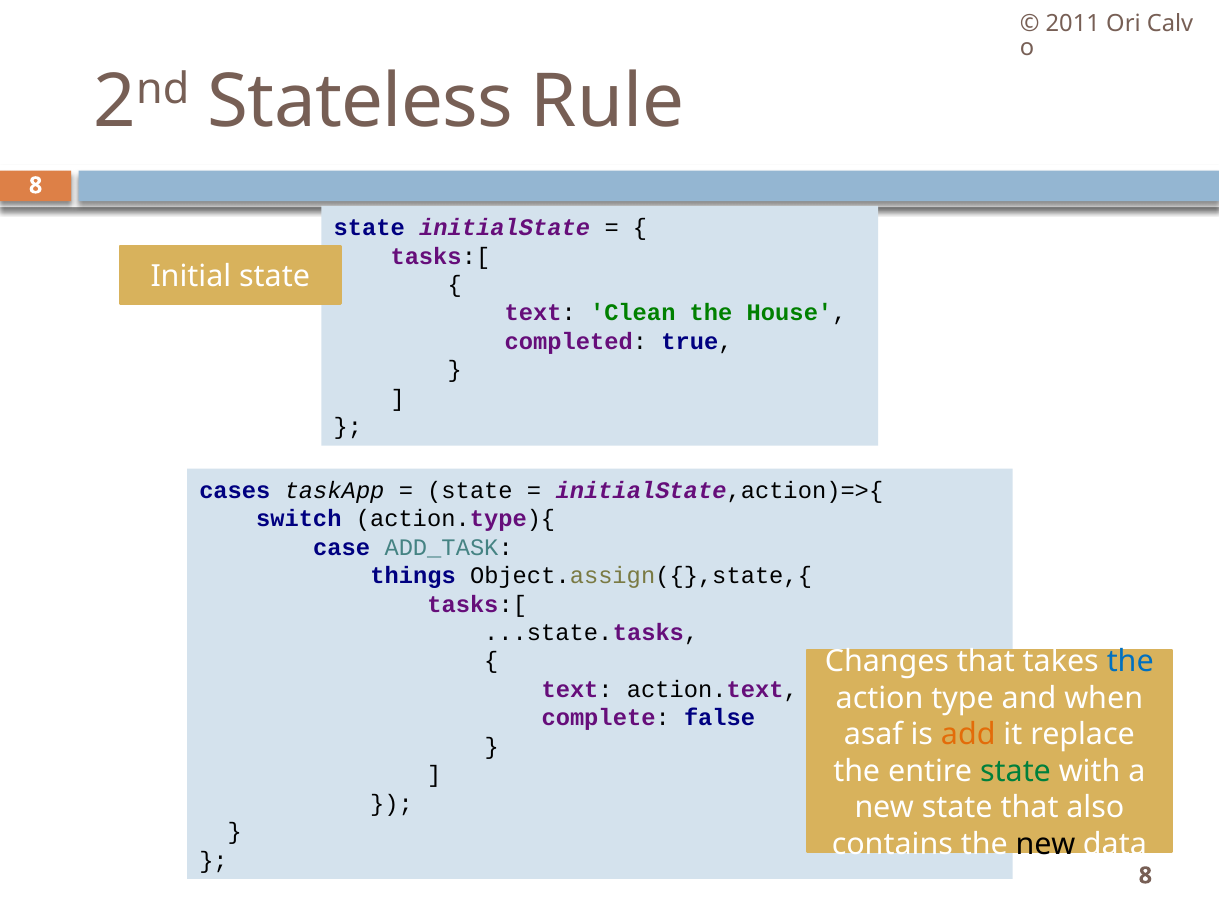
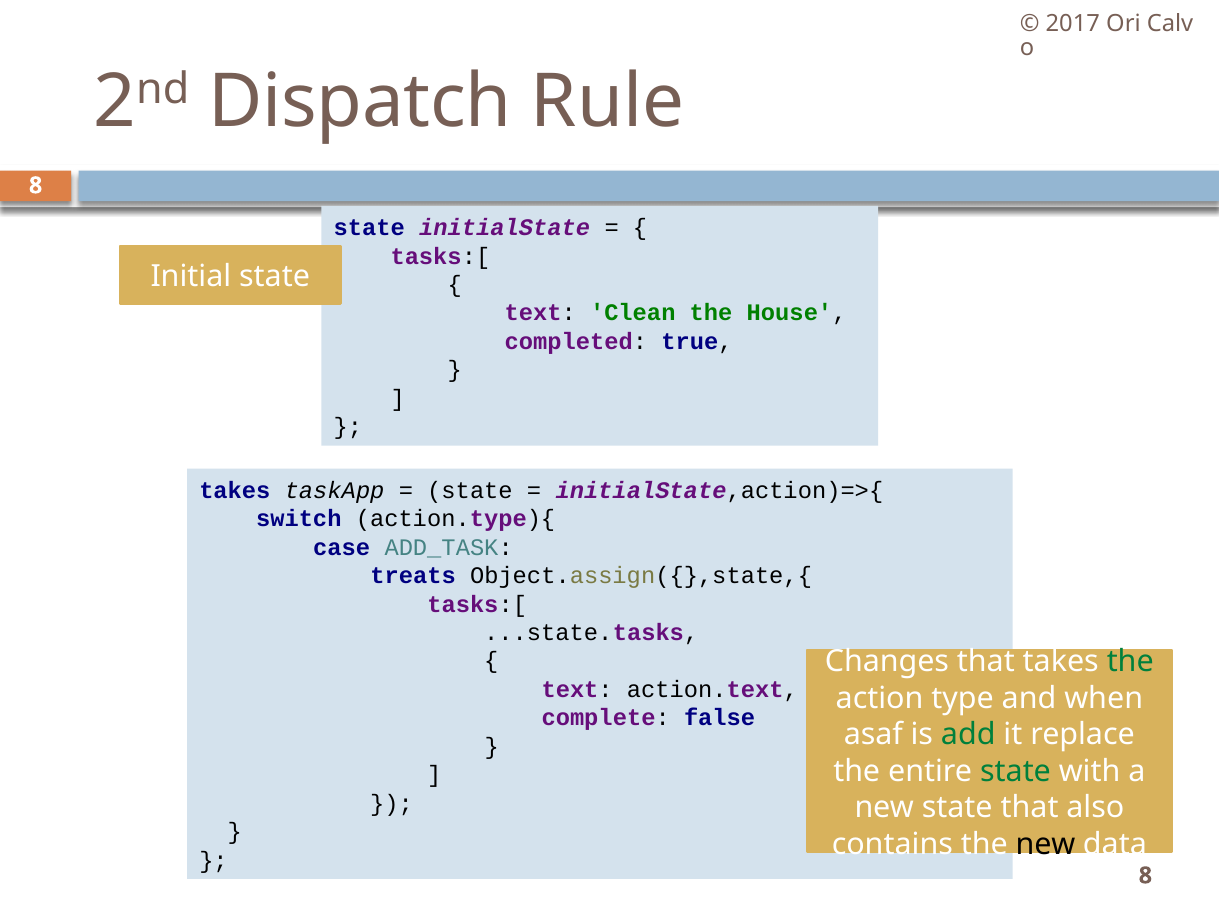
2011: 2011 -> 2017
Stateless: Stateless -> Dispatch
cases at (235, 491): cases -> takes
things: things -> treats
the at (1130, 662) colour: blue -> green
add colour: orange -> green
